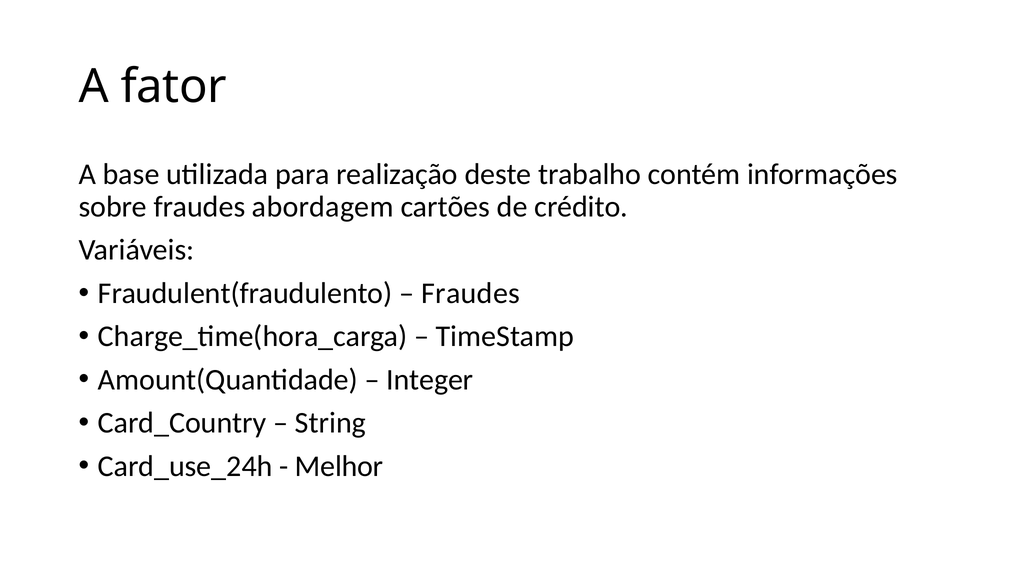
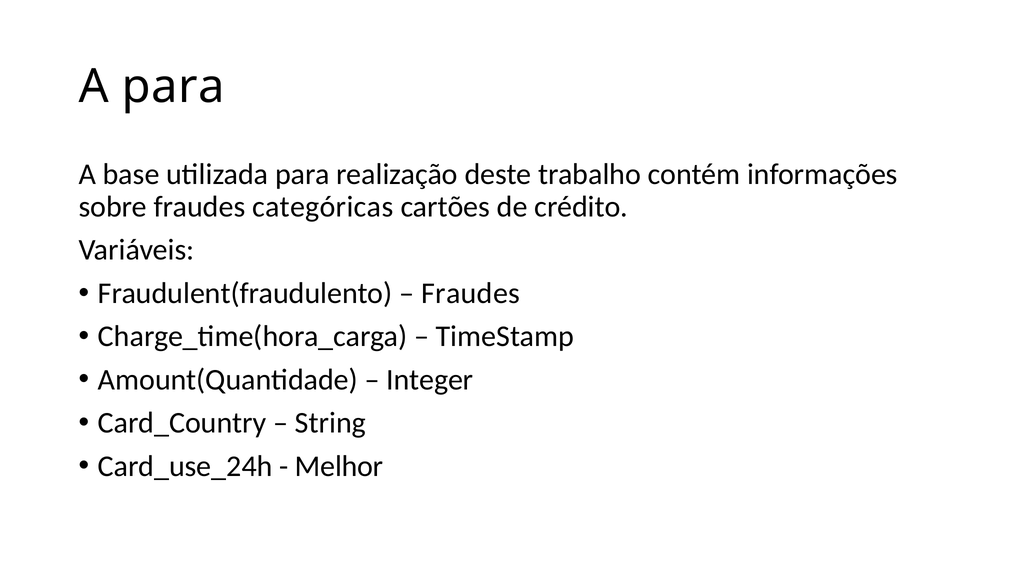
A fator: fator -> para
abordagem: abordagem -> categóricas
